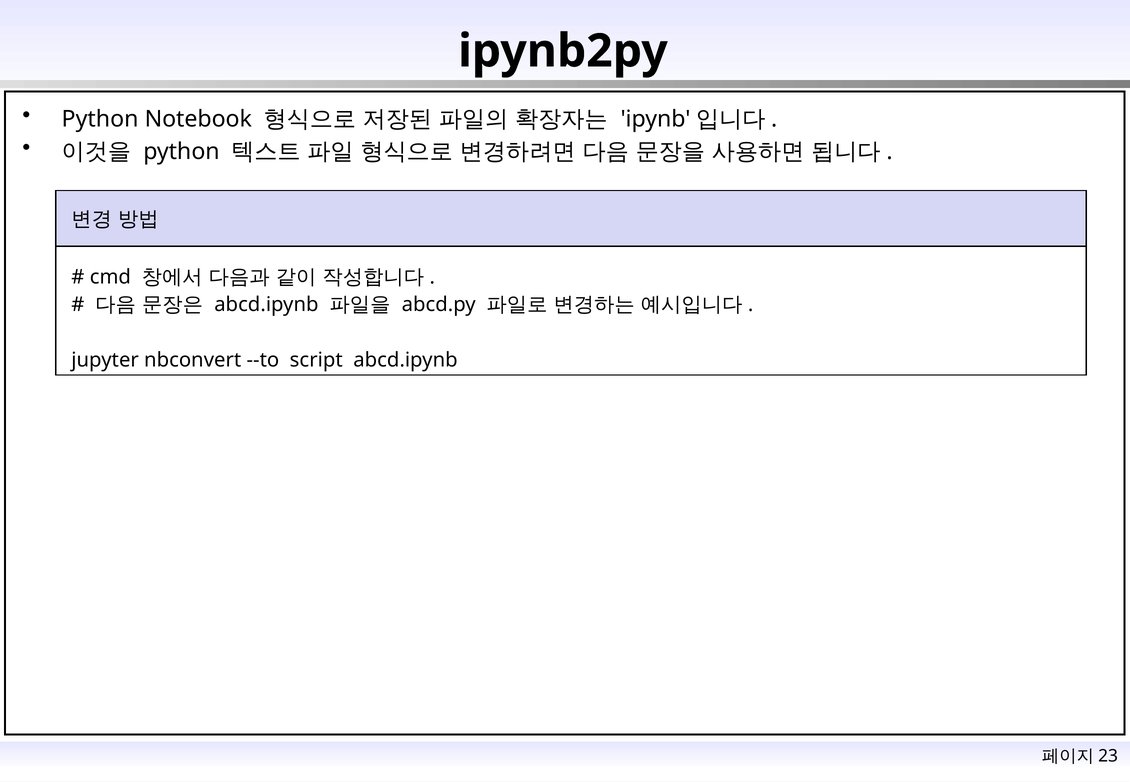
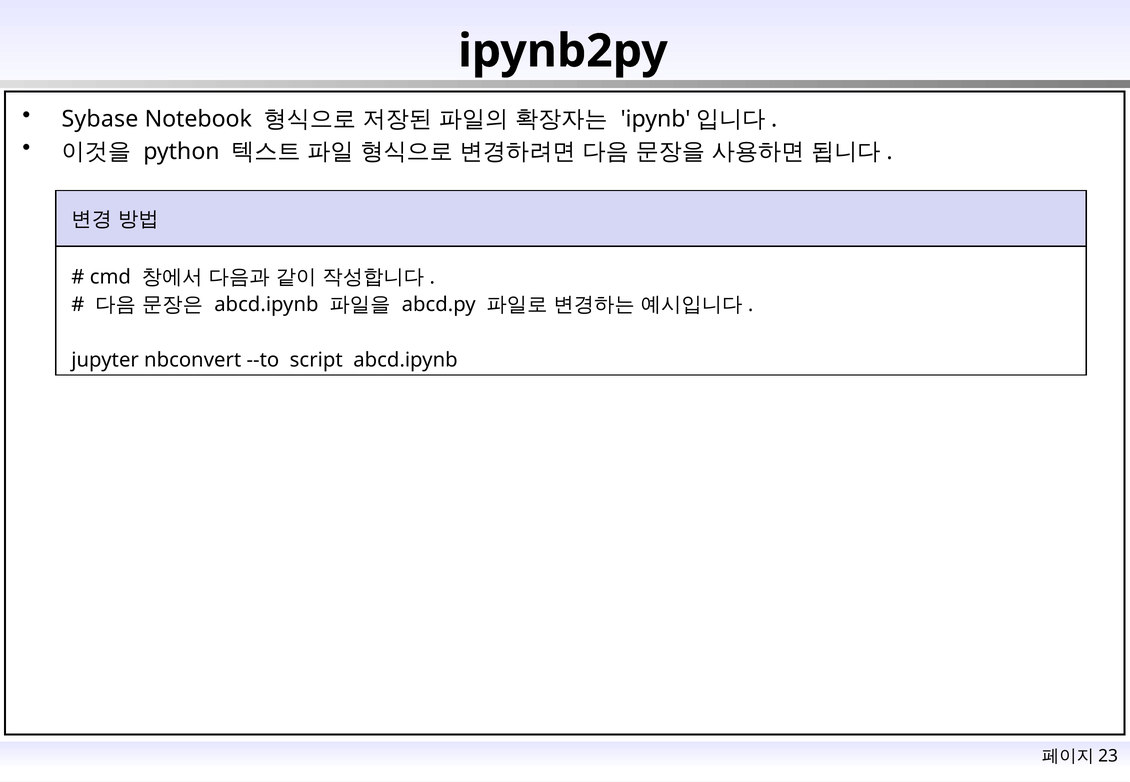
Python at (100, 119): Python -> Sybase
